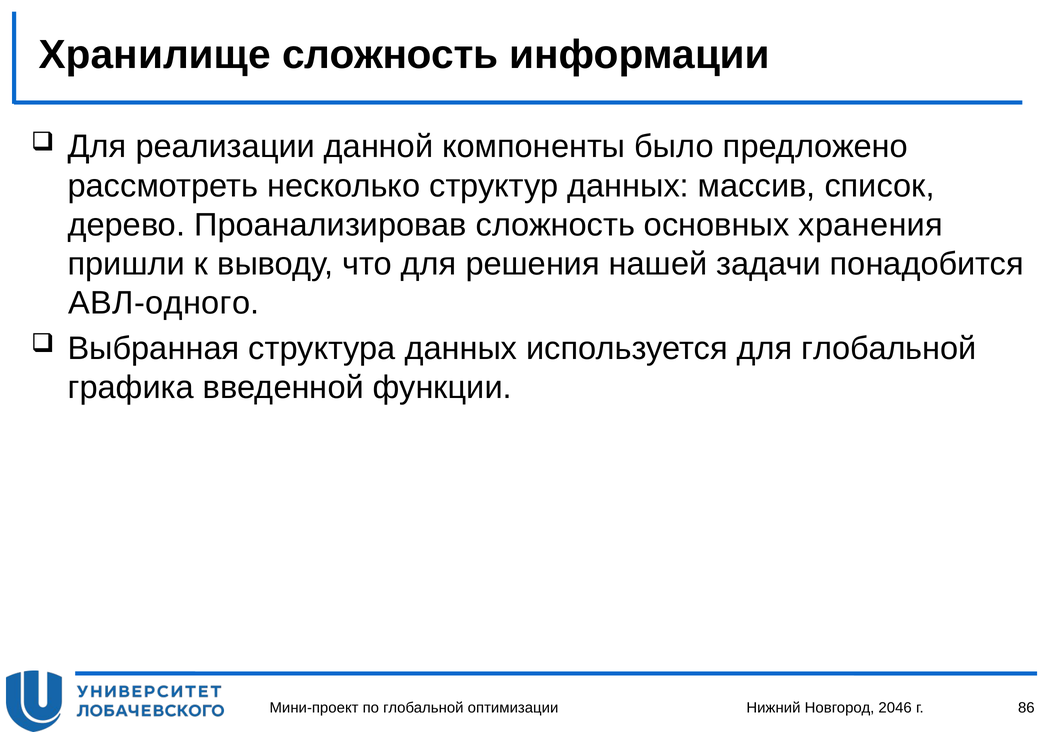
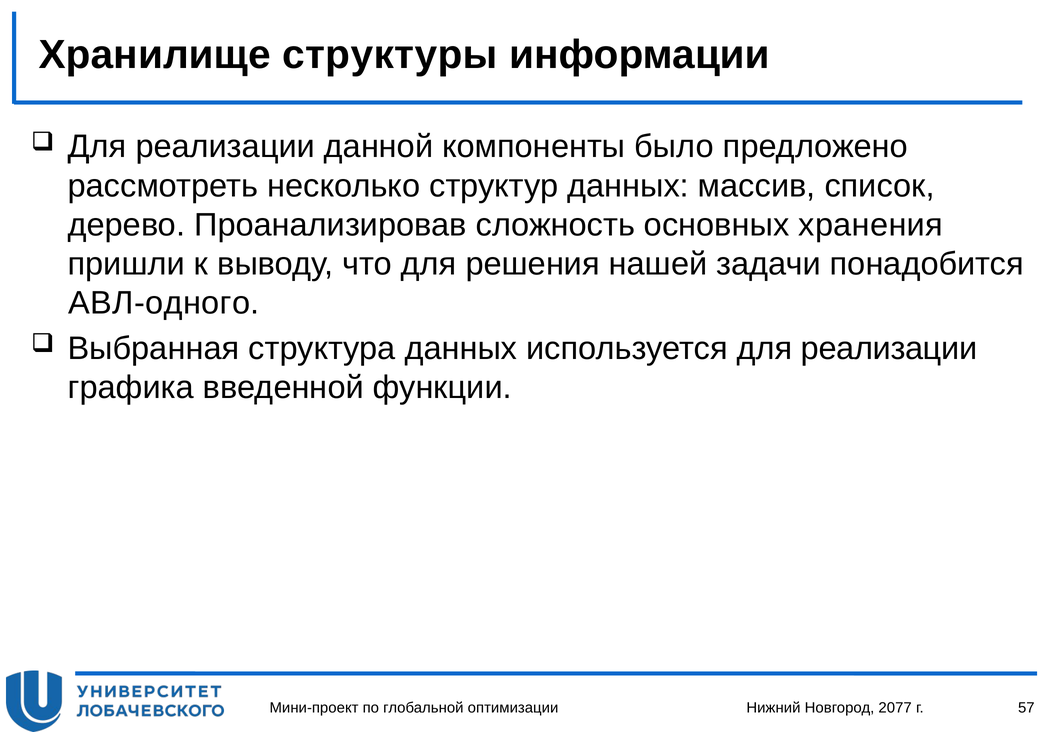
Хранилище сложность: сложность -> структуры
используется для глобальной: глобальной -> реализации
2046: 2046 -> 2077
86: 86 -> 57
